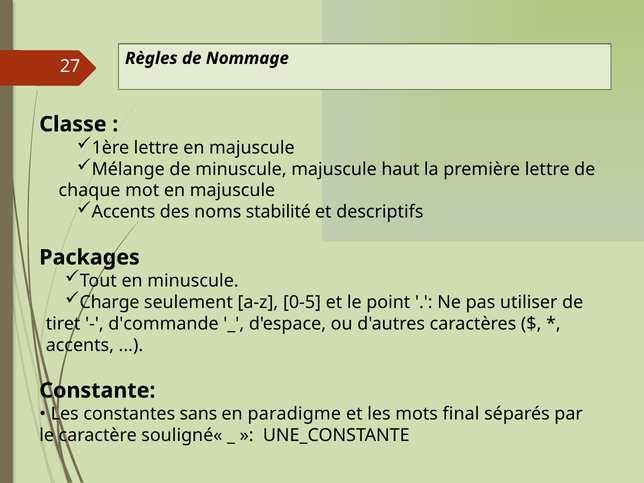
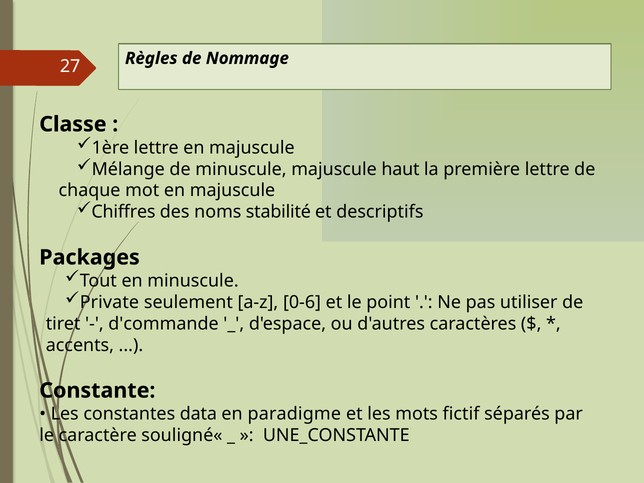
Accents at (123, 212): Accents -> Chiffres
Charge: Charge -> Private
0-5: 0-5 -> 0-6
sans: sans -> data
final: final -> fictif
